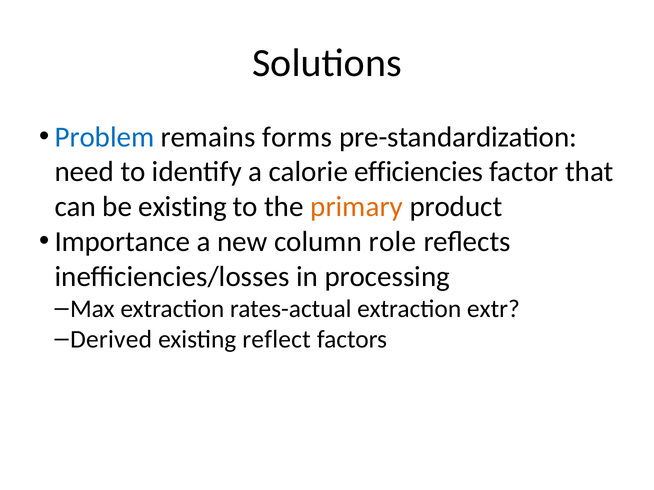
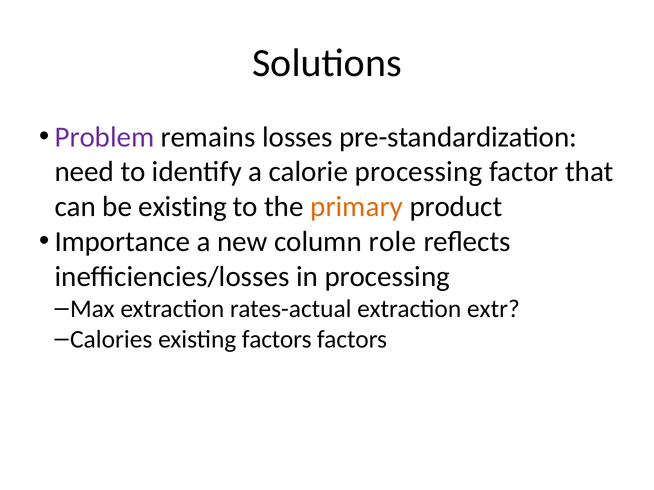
Problem colour: blue -> purple
forms: forms -> losses
calorie efficiencies: efficiencies -> processing
Derived: Derived -> Calories
existing reflect: reflect -> factors
